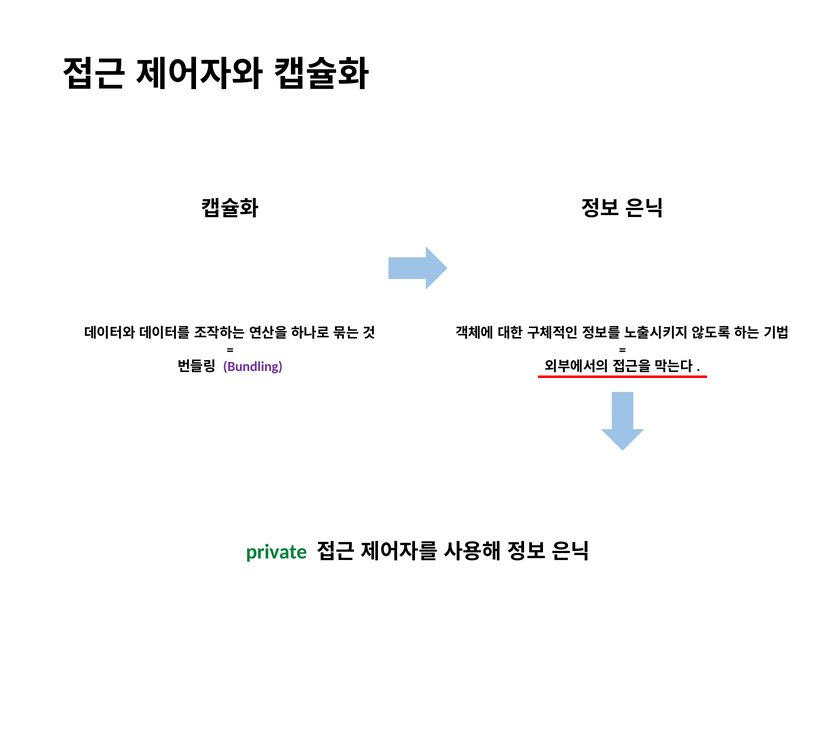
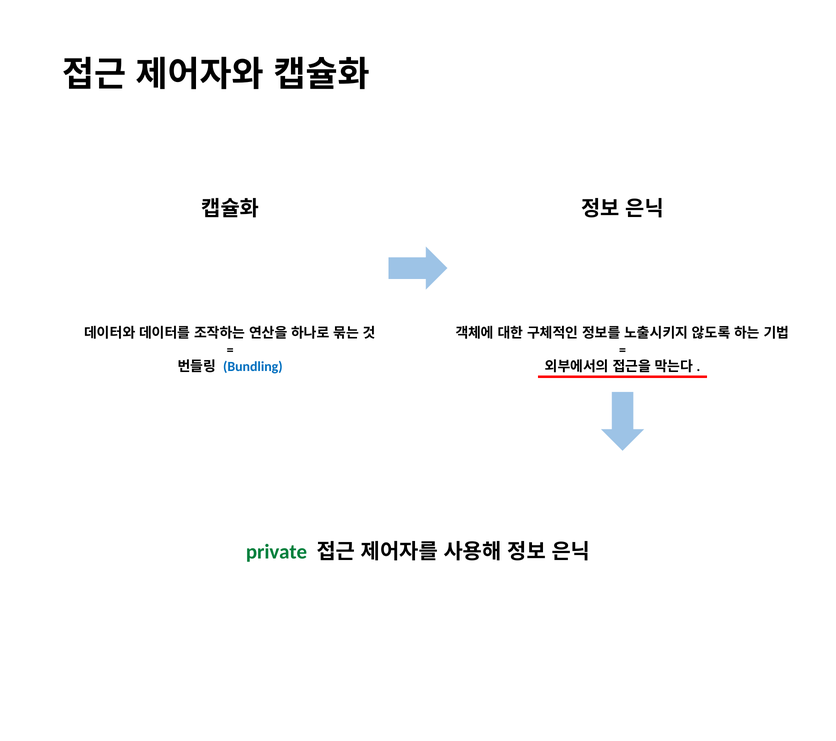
Bundling colour: purple -> blue
